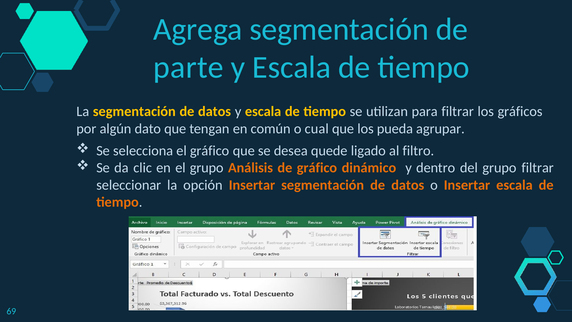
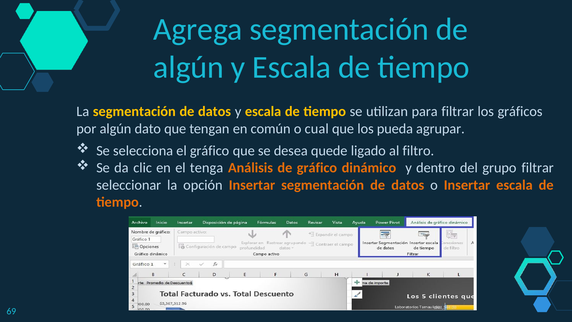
parte at (189, 67): parte -> algún
el grupo: grupo -> tenga
